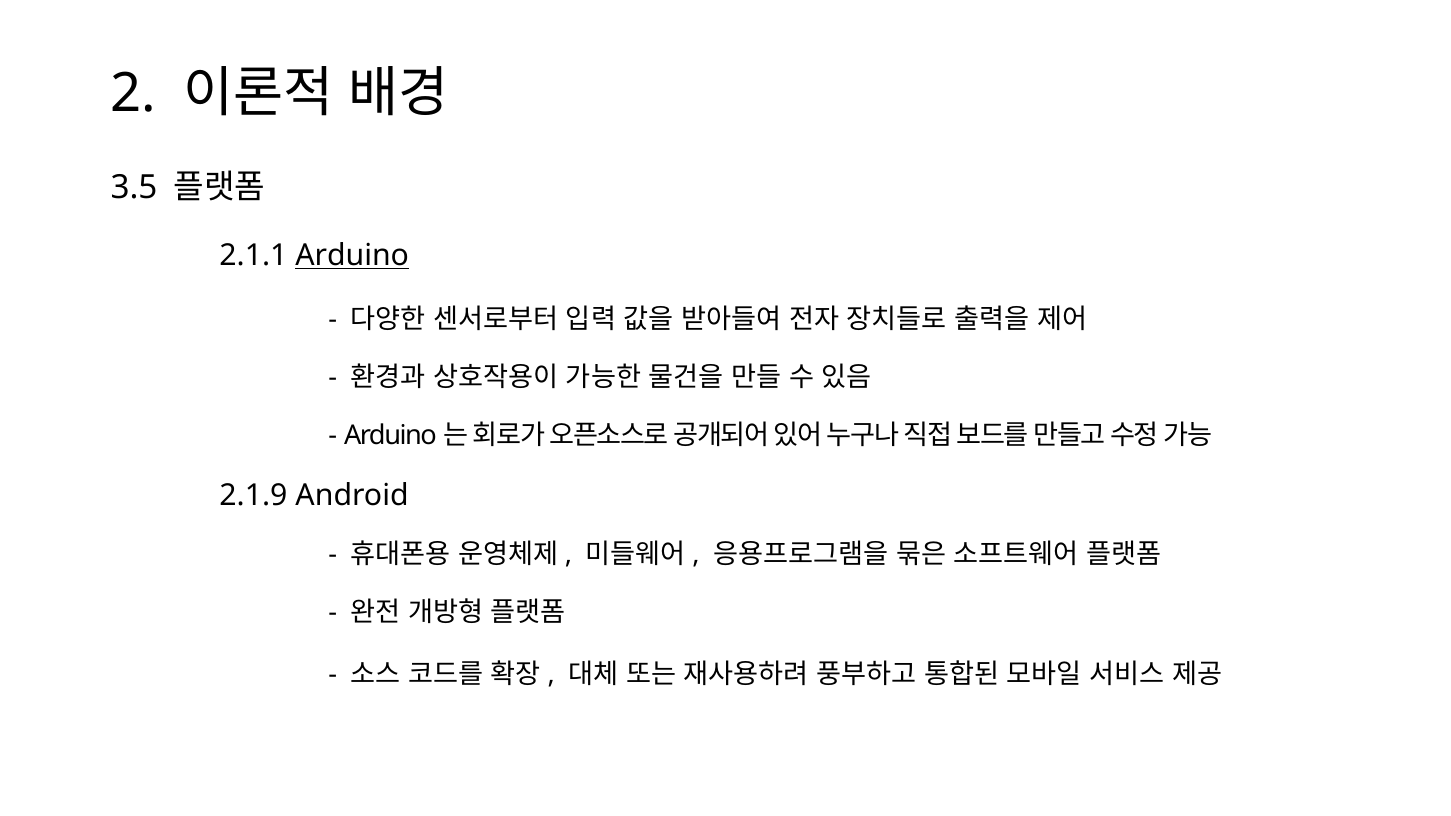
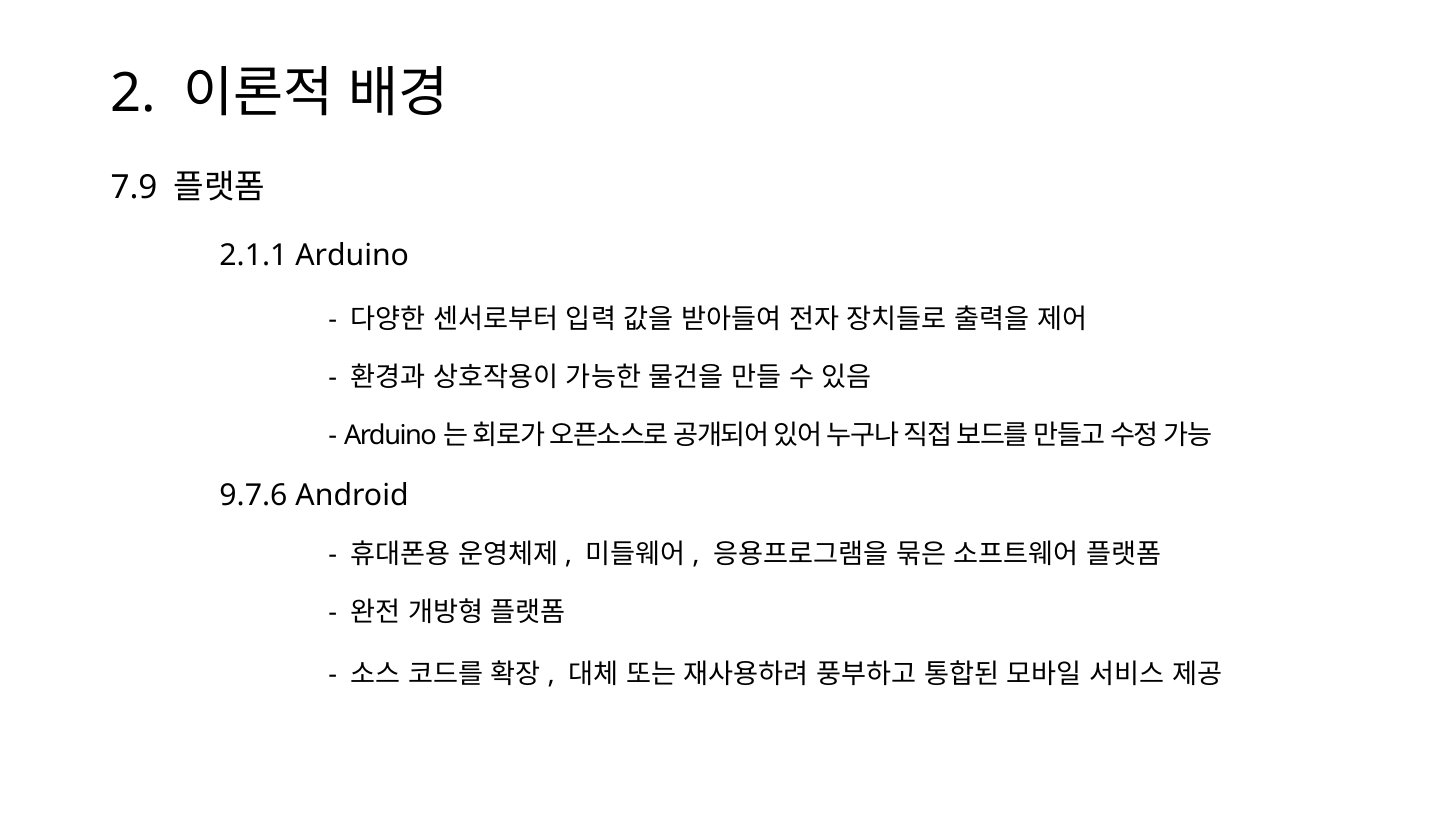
3.5: 3.5 -> 7.9
Arduino underline: present -> none
2.1.9: 2.1.9 -> 9.7.6
